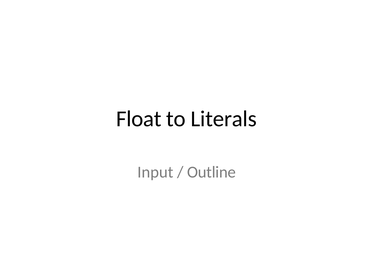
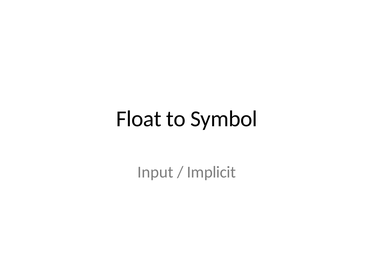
Literals: Literals -> Symbol
Outline: Outline -> Implicit
